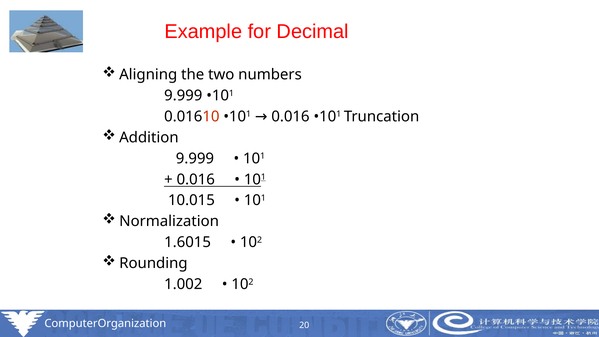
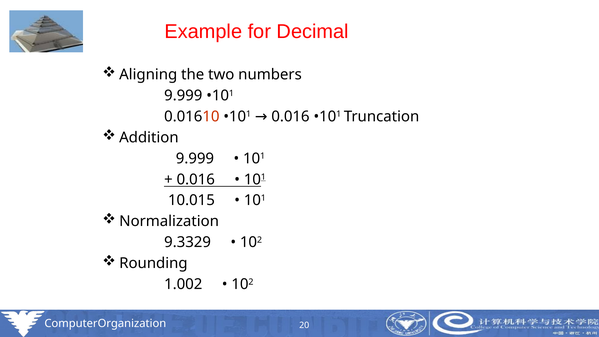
1.6015: 1.6015 -> 9.3329
